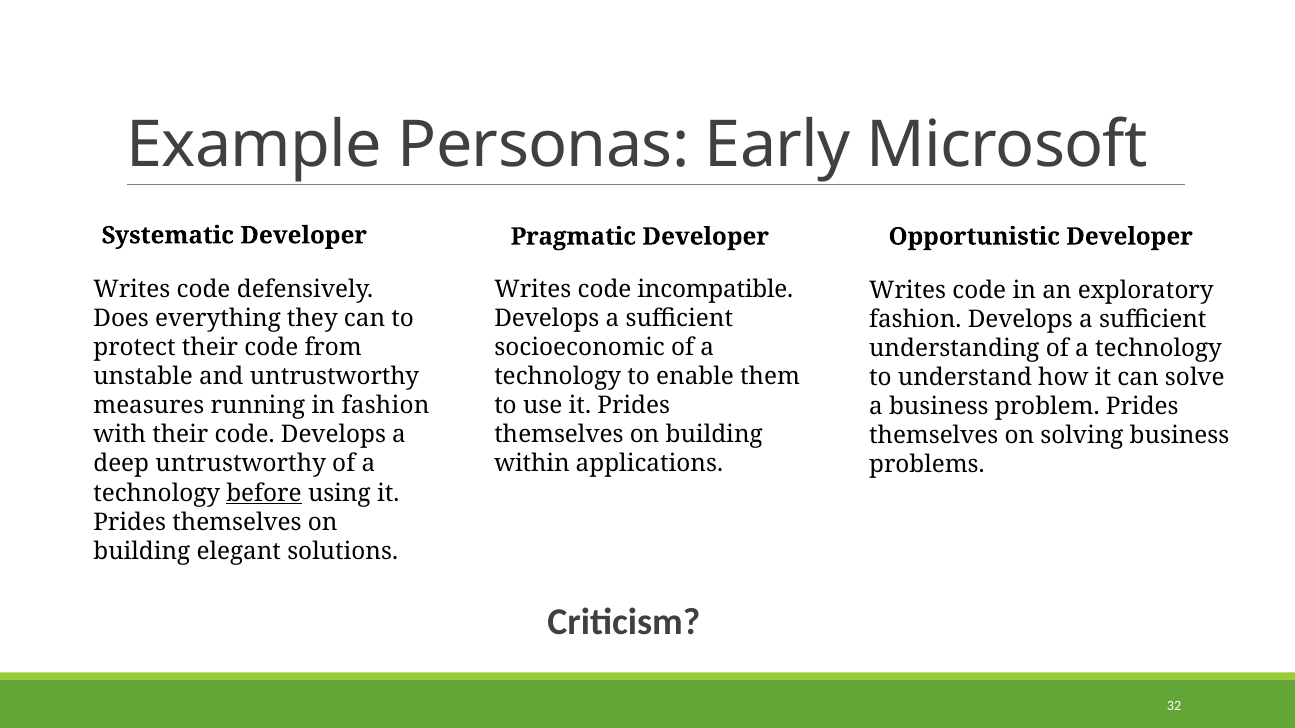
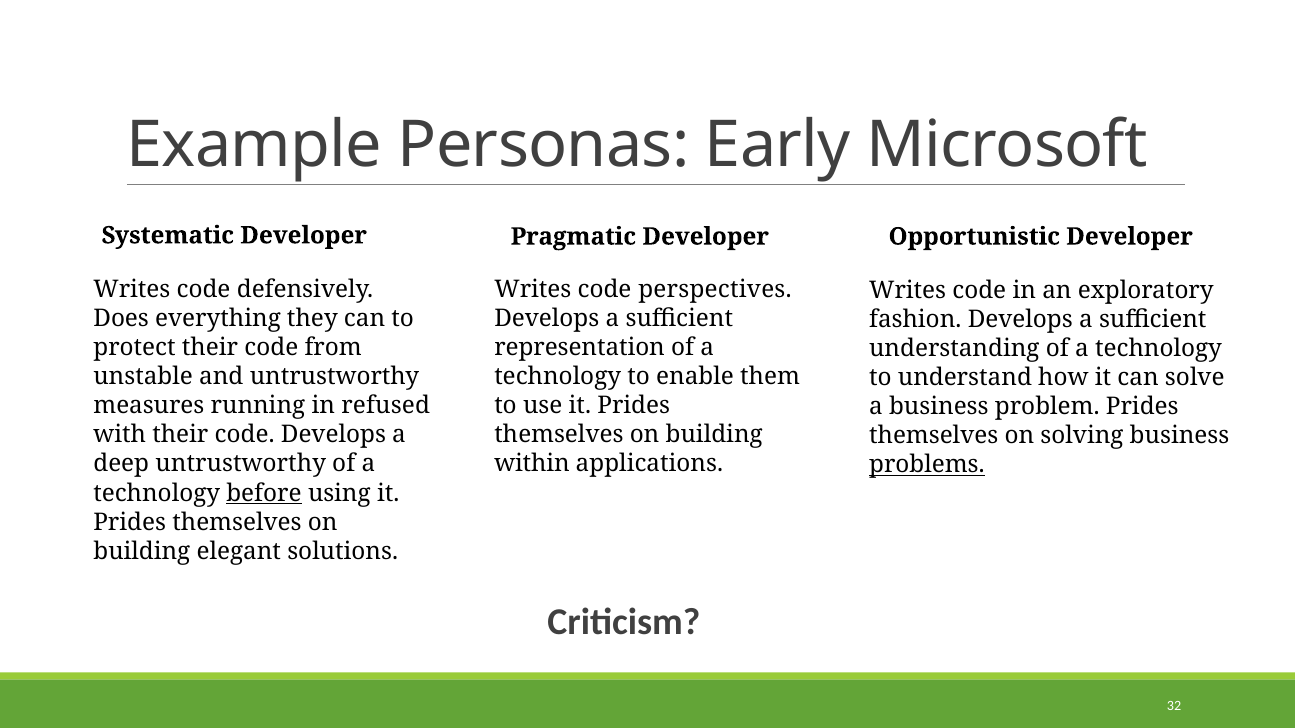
incompatible: incompatible -> perspectives
socioeconomic: socioeconomic -> representation
in fashion: fashion -> refused
problems underline: none -> present
